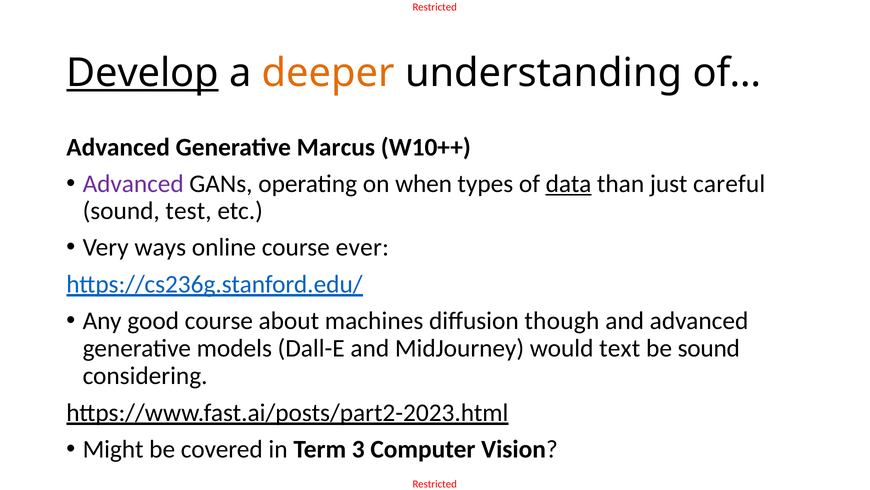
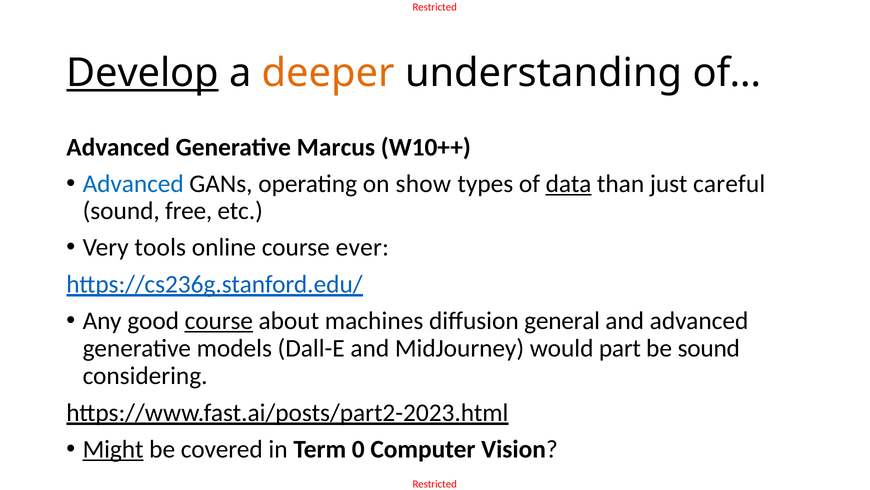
Advanced at (133, 183) colour: purple -> blue
when: when -> show
test: test -> free
ways: ways -> tools
course at (219, 321) underline: none -> present
though: though -> general
text: text -> part
Might underline: none -> present
3: 3 -> 0
